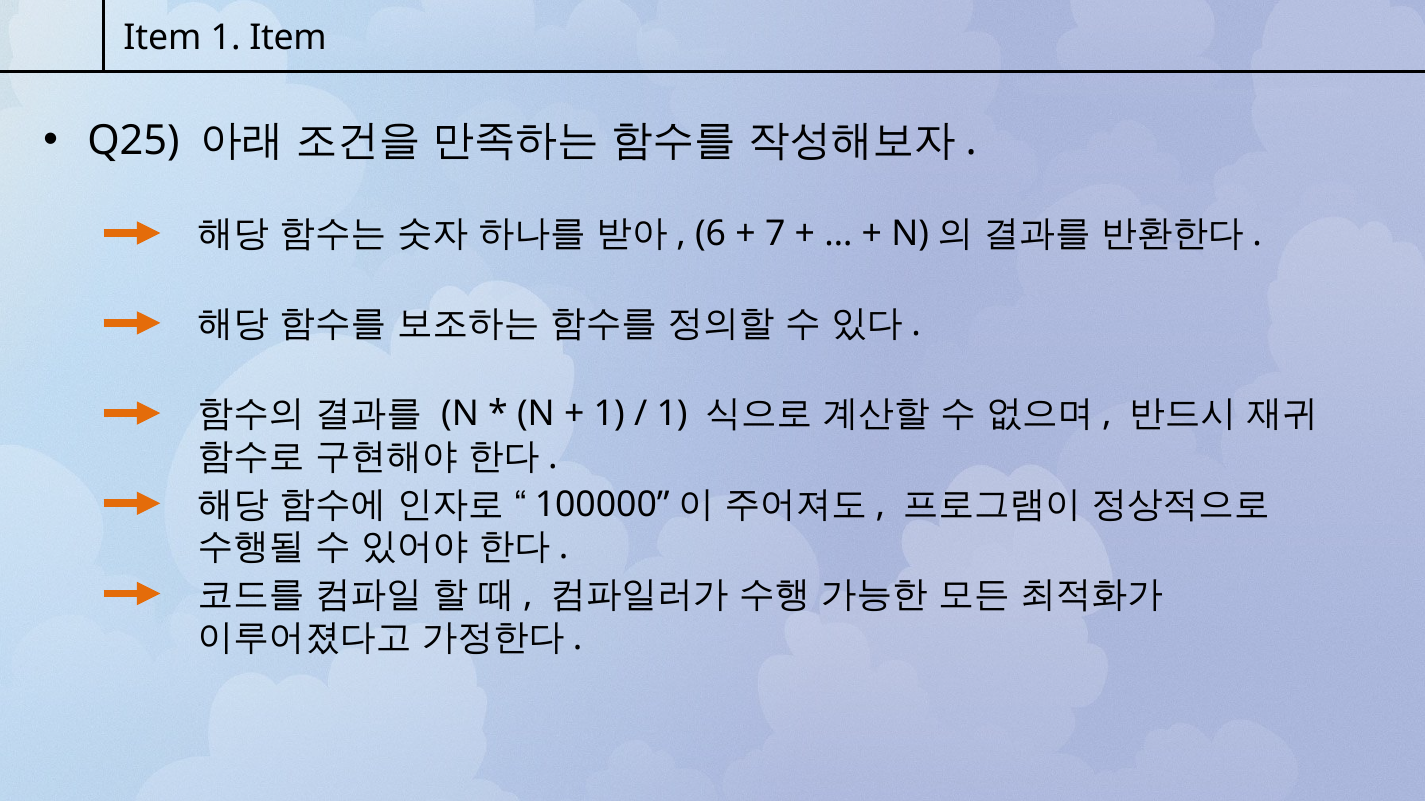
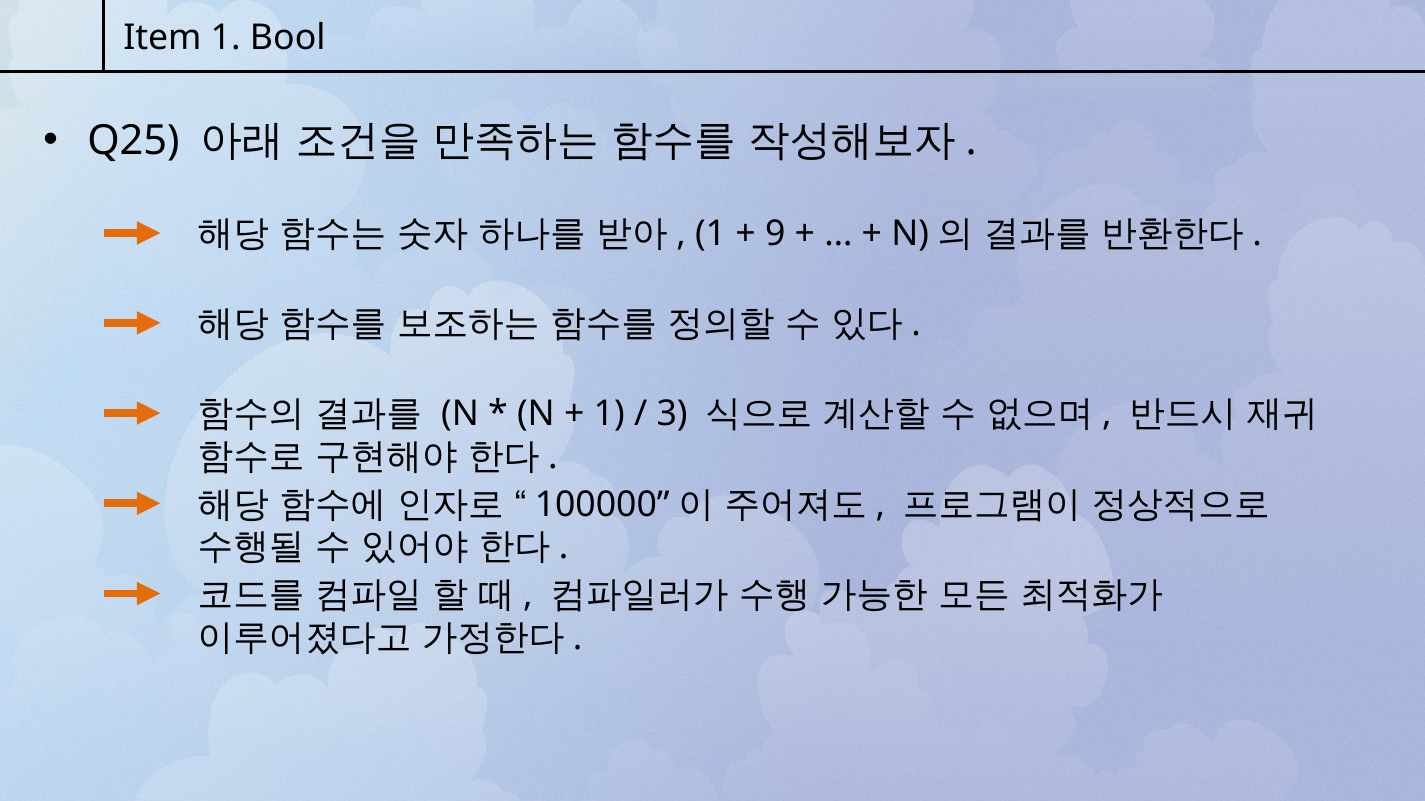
1 Item: Item -> Bool
6 at (711, 234): 6 -> 1
7: 7 -> 9
1 at (672, 414): 1 -> 3
